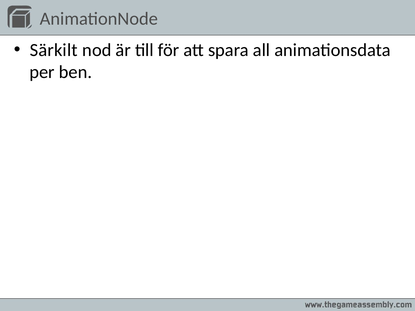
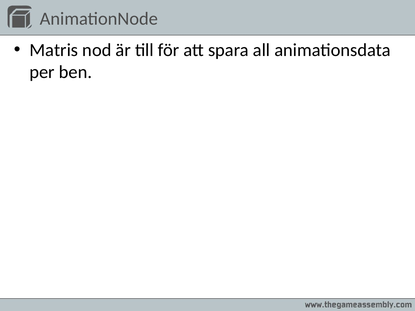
Särkilt: Särkilt -> Matris
